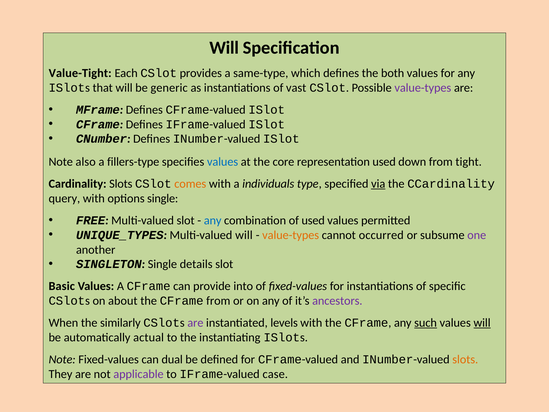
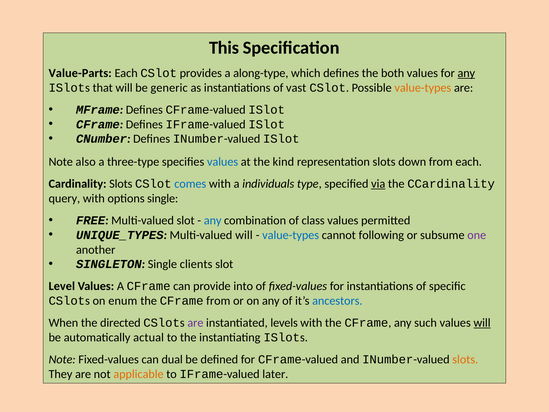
Will at (224, 48): Will -> This
Value-Tight: Value-Tight -> Value-Parts
same-type: same-type -> along-type
any at (466, 73) underline: none -> present
value-types at (423, 88) colour: purple -> orange
fillers-type: fillers-type -> three-type
core: core -> kind
representation used: used -> slots
from tight: tight -> each
comes colour: orange -> blue
of used: used -> class
value-types at (291, 235) colour: orange -> blue
occurred: occurred -> following
details: details -> clients
Basic: Basic -> Level
about: about -> enum
ancestors colour: purple -> blue
similarly: similarly -> directed
such underline: present -> none
applicable colour: purple -> orange
case: case -> later
